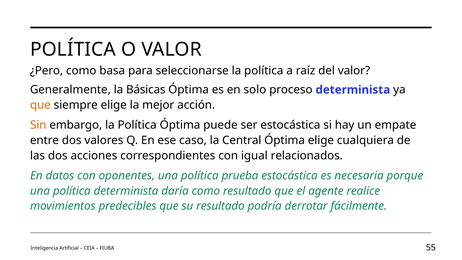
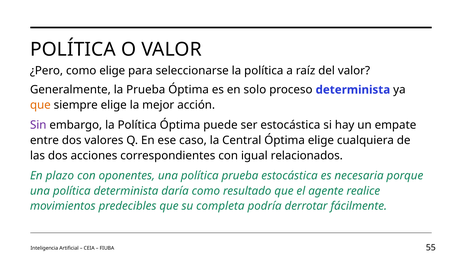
como basa: basa -> elige
la Básicas: Básicas -> Prueba
Sin colour: orange -> purple
datos: datos -> plazo
su resultado: resultado -> completa
